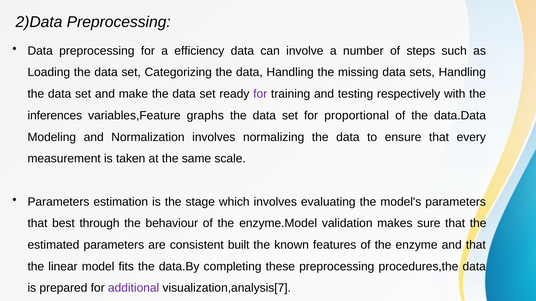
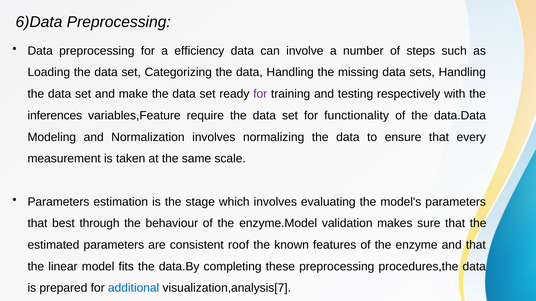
2)Data: 2)Data -> 6)Data
graphs: graphs -> require
proportional: proportional -> functionality
built: built -> roof
additional colour: purple -> blue
